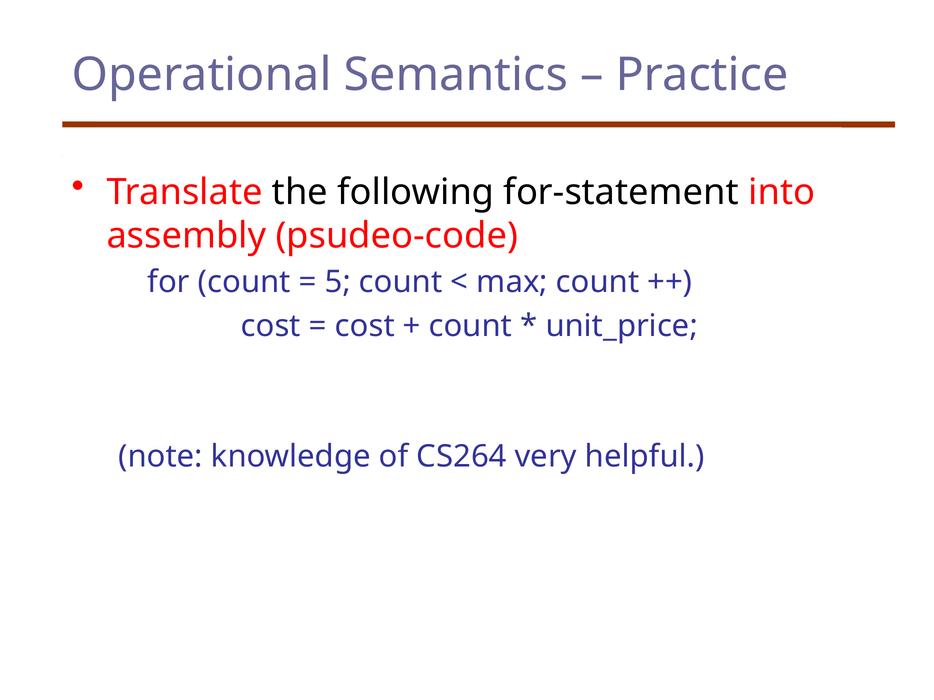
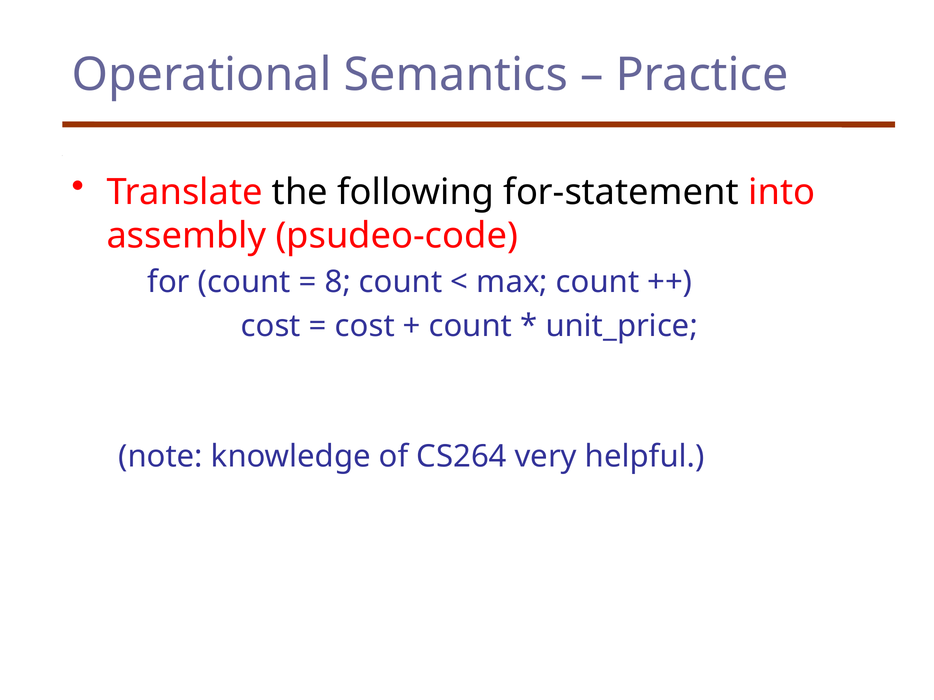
5: 5 -> 8
